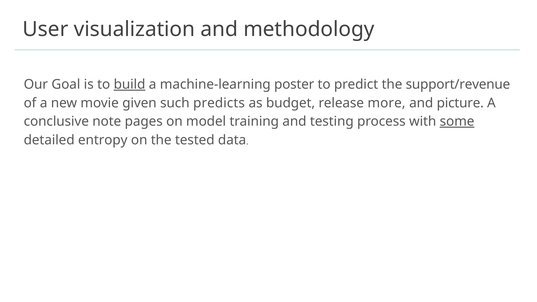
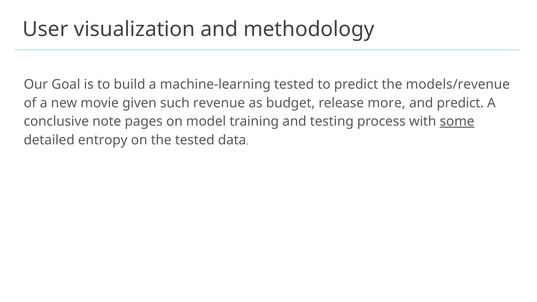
build underline: present -> none
machine-learning poster: poster -> tested
support/revenue: support/revenue -> models/revenue
predicts: predicts -> revenue
and picture: picture -> predict
